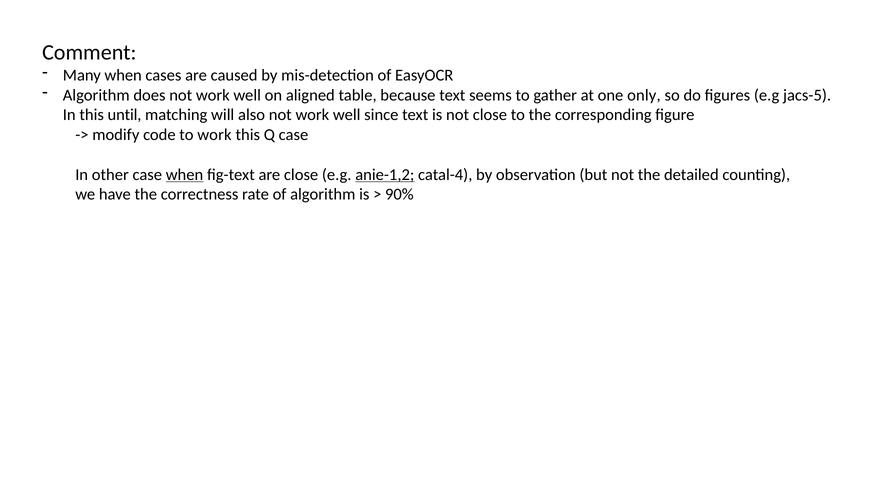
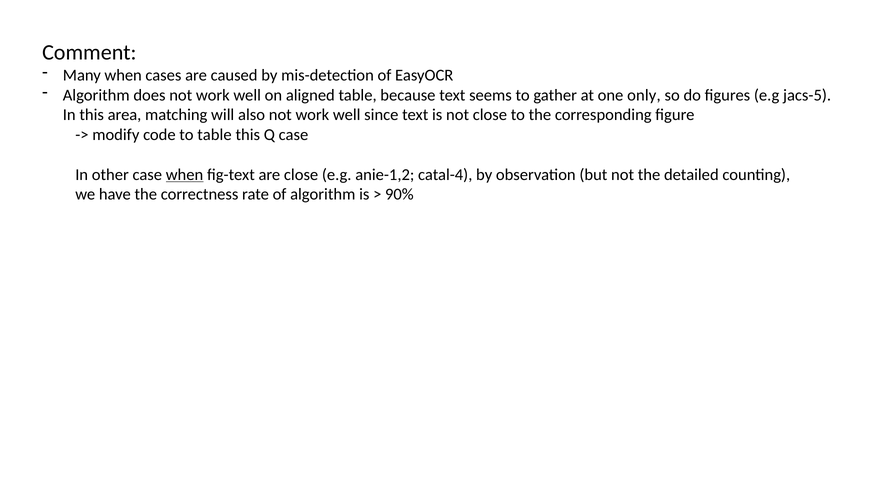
until: until -> area
to work: work -> table
anie-1,2 underline: present -> none
